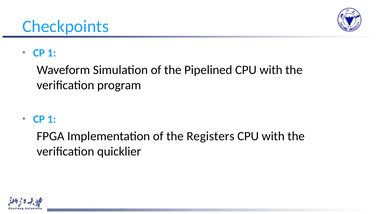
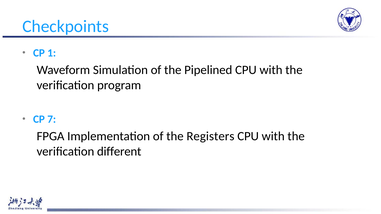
1 at (52, 119): 1 -> 7
quicklier: quicklier -> different
